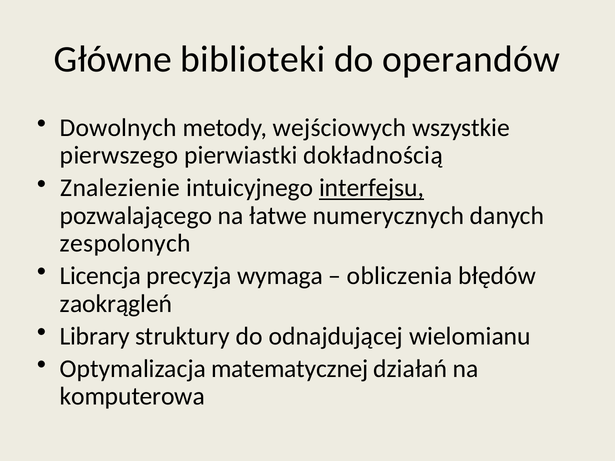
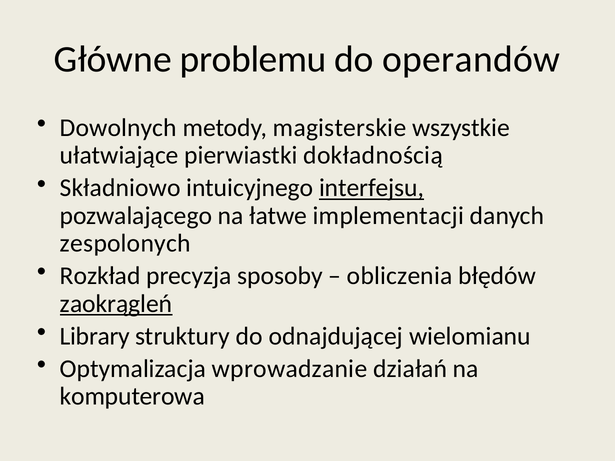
biblioteki: biblioteki -> problemu
wejściowych: wejściowych -> magisterskie
pierwszego: pierwszego -> ułatwiające
Znalezienie: Znalezienie -> Składniowo
numerycznych: numerycznych -> implementacji
Licencja: Licencja -> Rozkład
wymaga: wymaga -> sposoby
zaokrągleń underline: none -> present
matematycznej: matematycznej -> wprowadzanie
